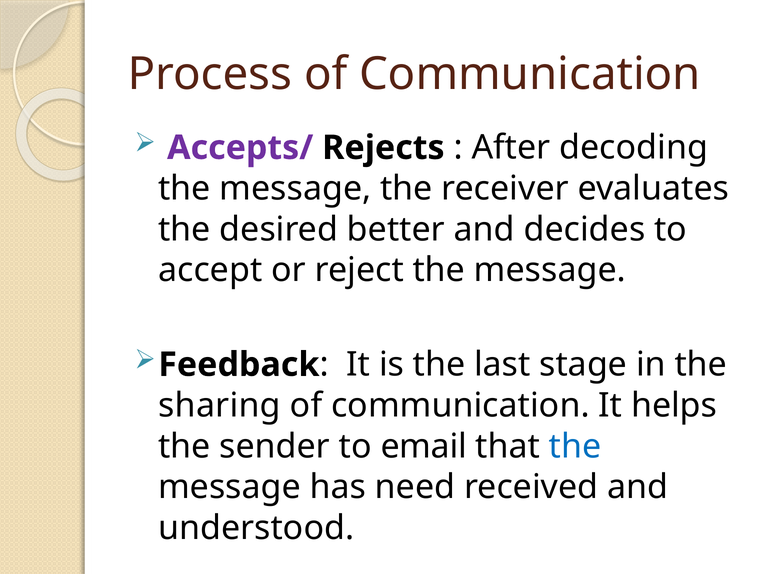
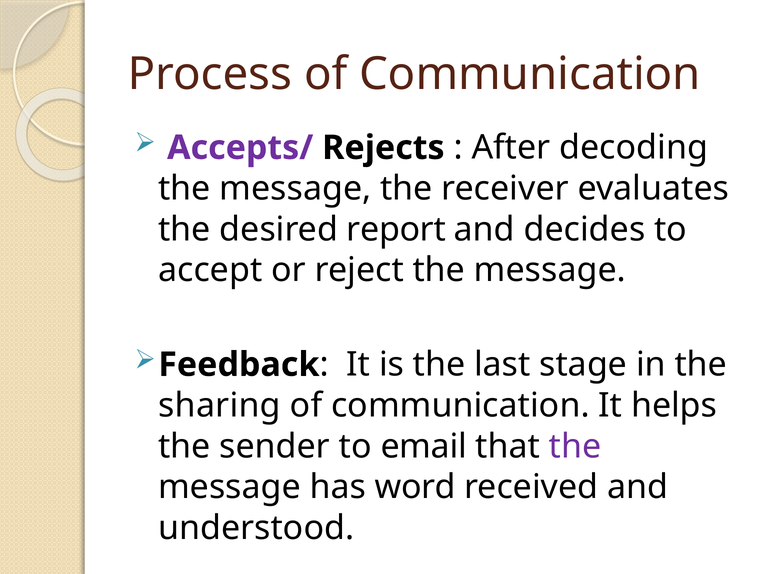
better: better -> report
the at (575, 446) colour: blue -> purple
need: need -> word
